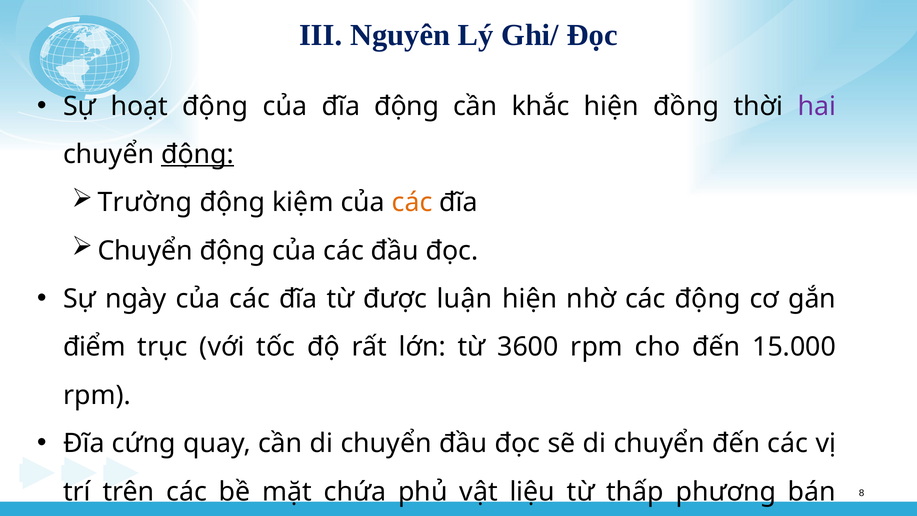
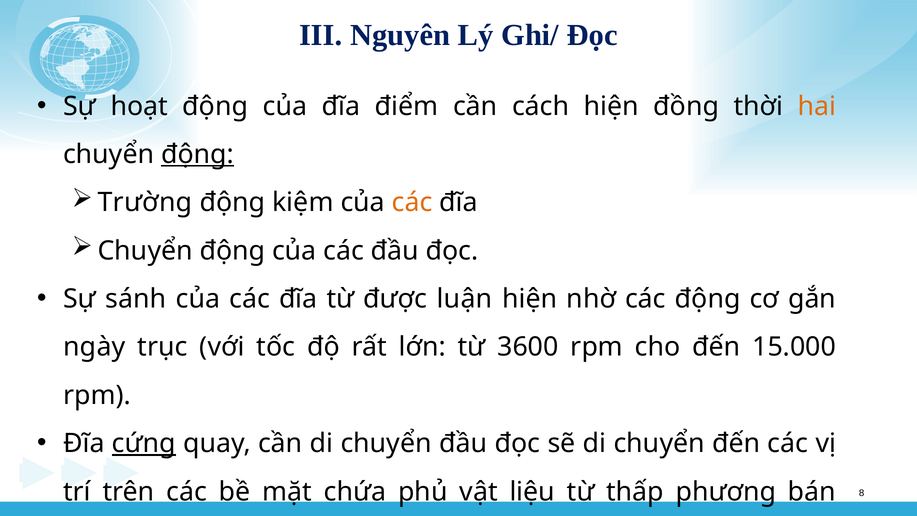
đĩa động: động -> điểm
khắc: khắc -> cách
hai colour: purple -> orange
ngày: ngày -> sánh
điểm: điểm -> ngày
cứng underline: none -> present
